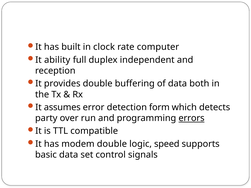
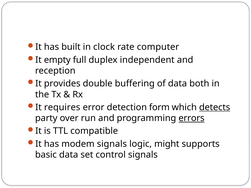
ability: ability -> empty
assumes: assumes -> requires
detects underline: none -> present
modem double: double -> signals
speed: speed -> might
